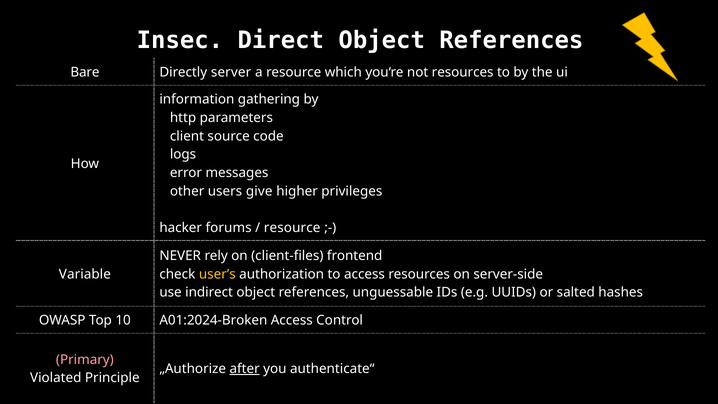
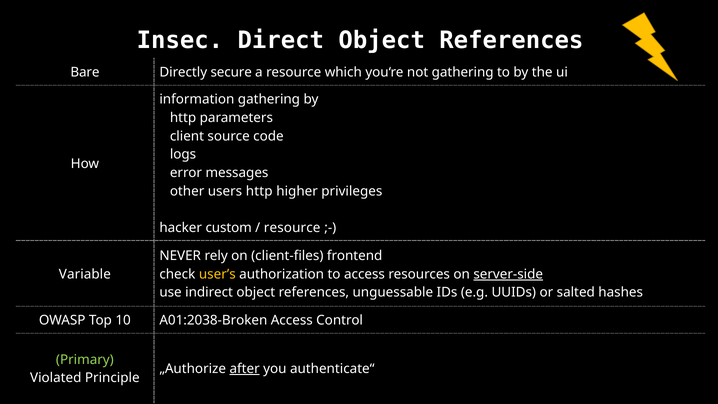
server: server -> secure
not resources: resources -> gathering
users give: give -> http
forums: forums -> custom
server-side underline: none -> present
A01:2024-Broken: A01:2024-Broken -> A01:2038-Broken
Primary colour: pink -> light green
